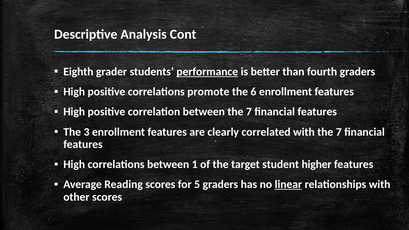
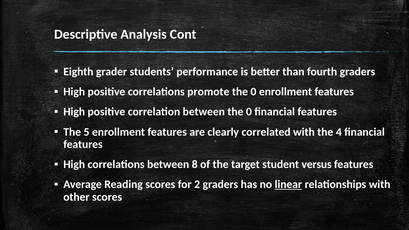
performance underline: present -> none
6 at (253, 92): 6 -> 0
between the 7: 7 -> 0
3: 3 -> 5
with the 7: 7 -> 4
1: 1 -> 8
higher: higher -> versus
5: 5 -> 2
